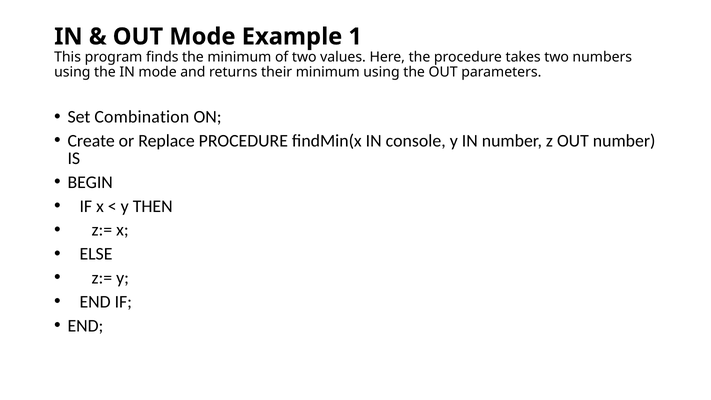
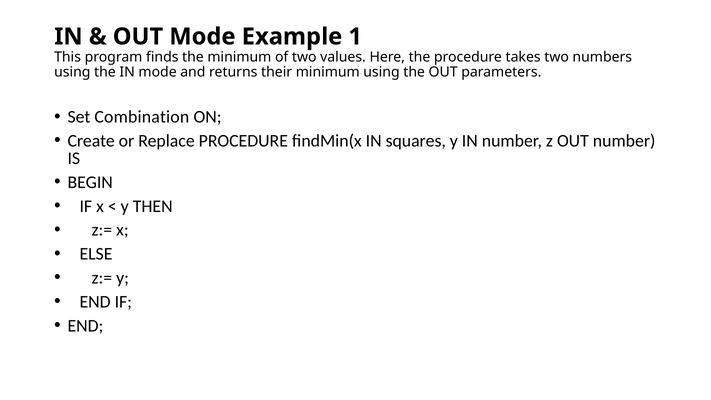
console: console -> squares
